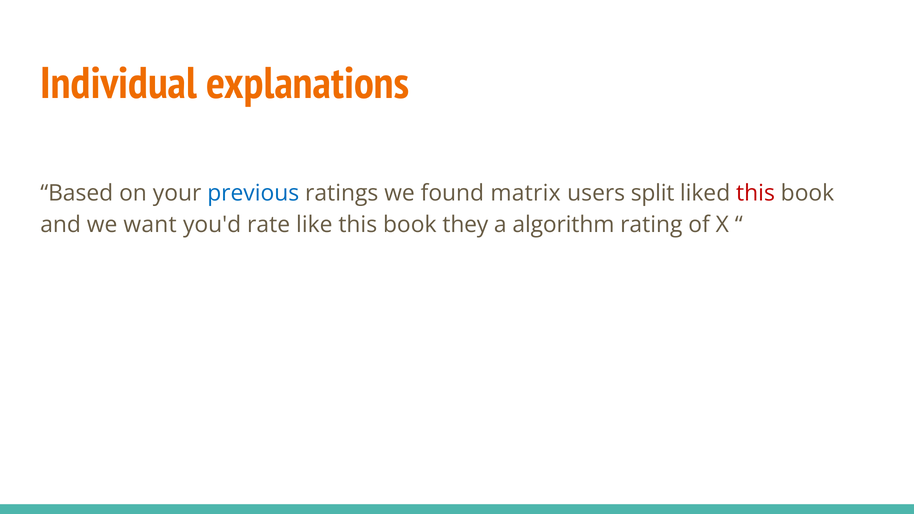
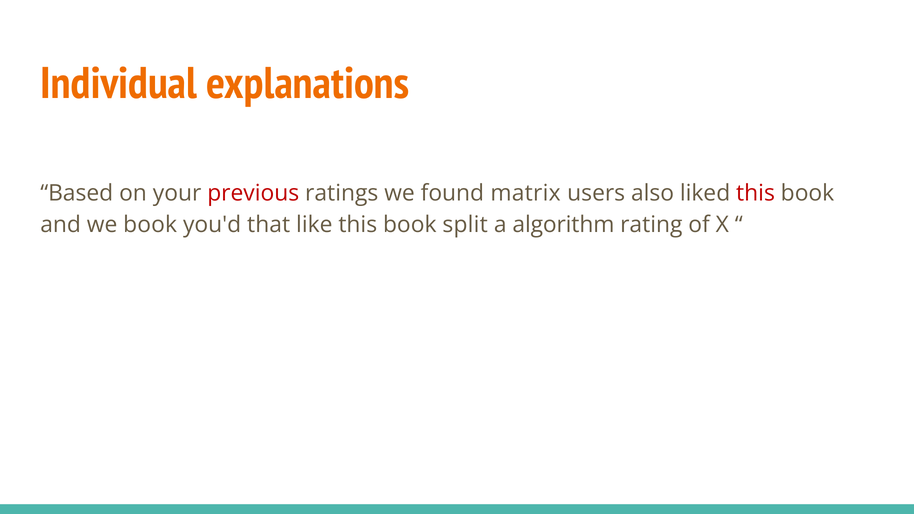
previous colour: blue -> red
split: split -> also
we want: want -> book
rate: rate -> that
they: they -> split
